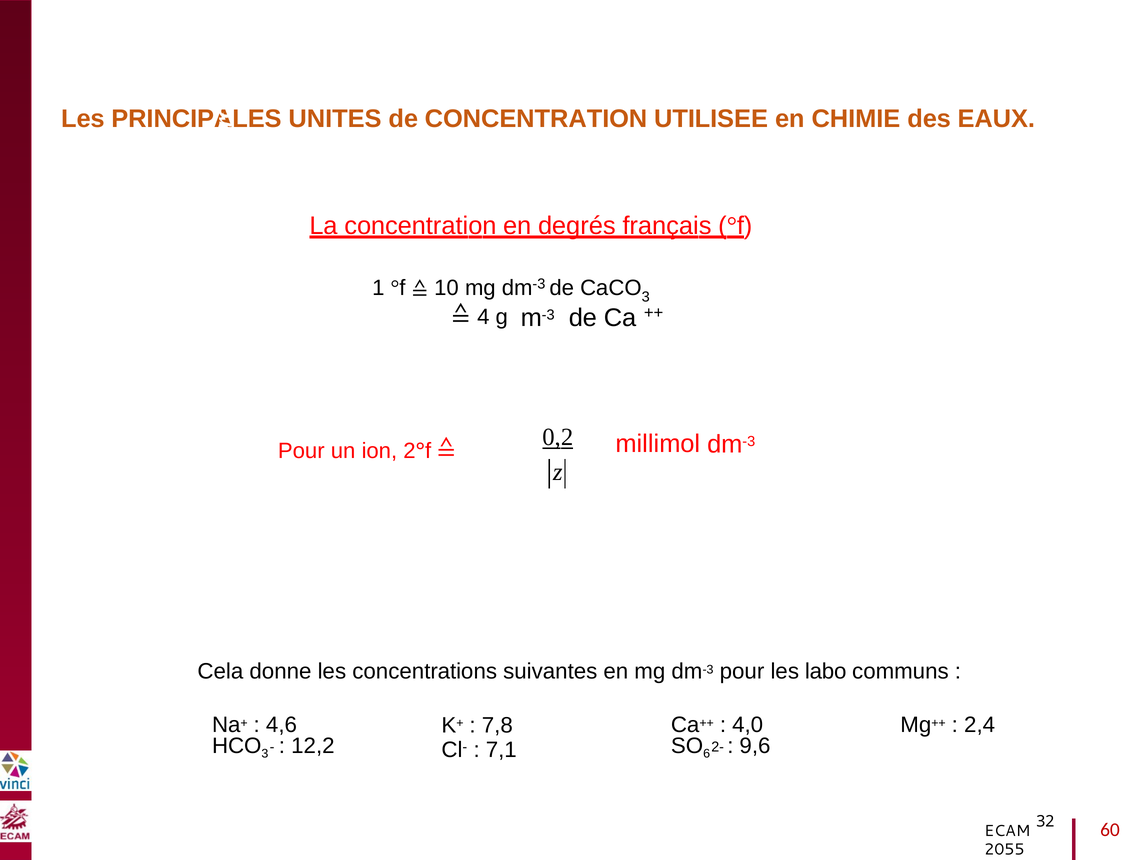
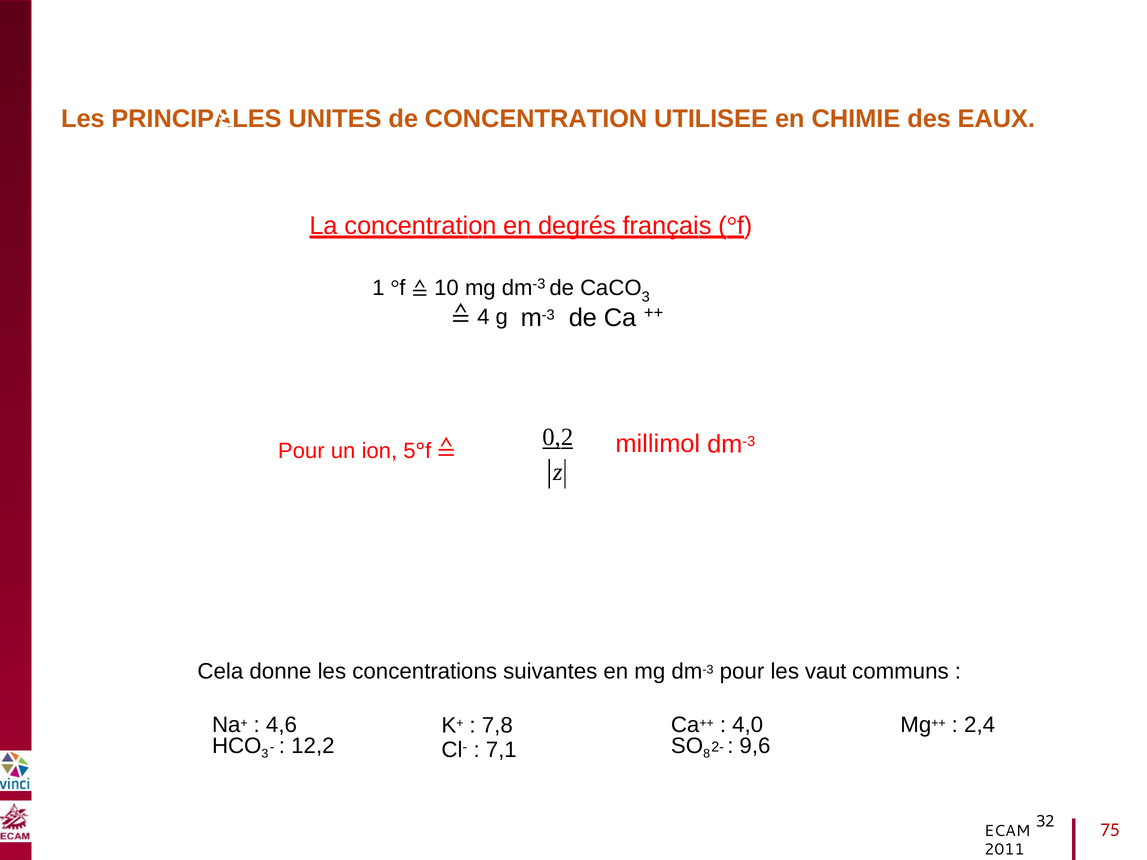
ion 2: 2 -> 5
labo: labo -> vaut
6: 6 -> 8
60: 60 -> 75
2055: 2055 -> 2011
